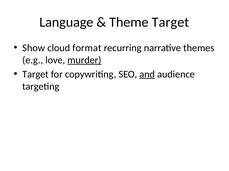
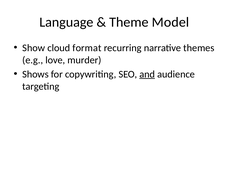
Theme Target: Target -> Model
murder underline: present -> none
Target at (35, 75): Target -> Shows
